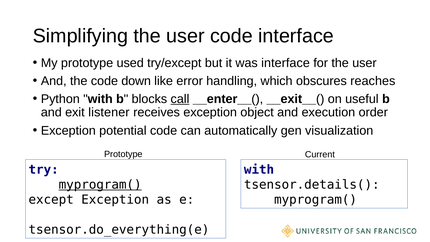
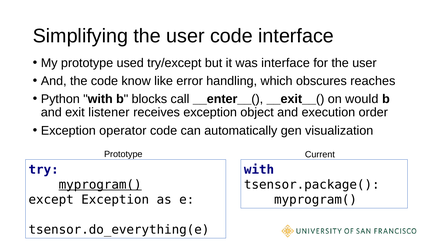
down: down -> know
call underline: present -> none
useful: useful -> would
potential: potential -> operator
tsensor.details(: tsensor.details( -> tsensor.package(
